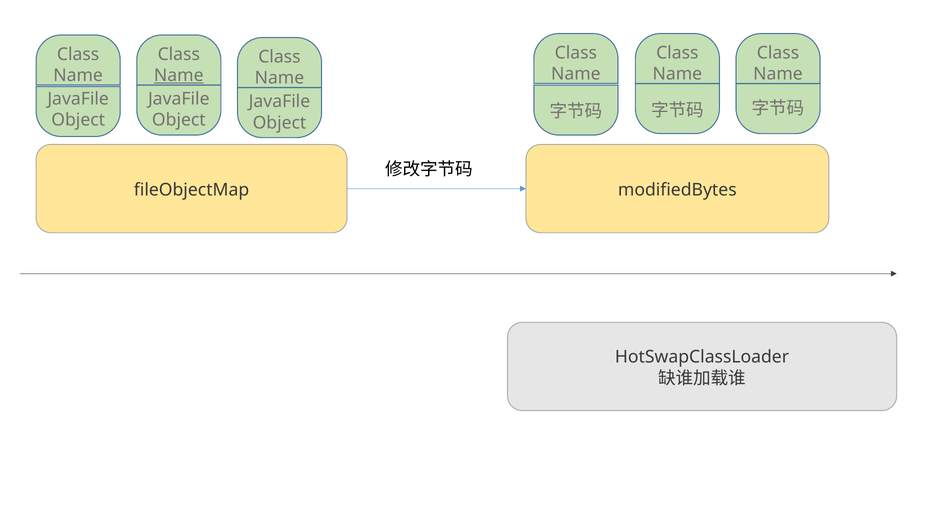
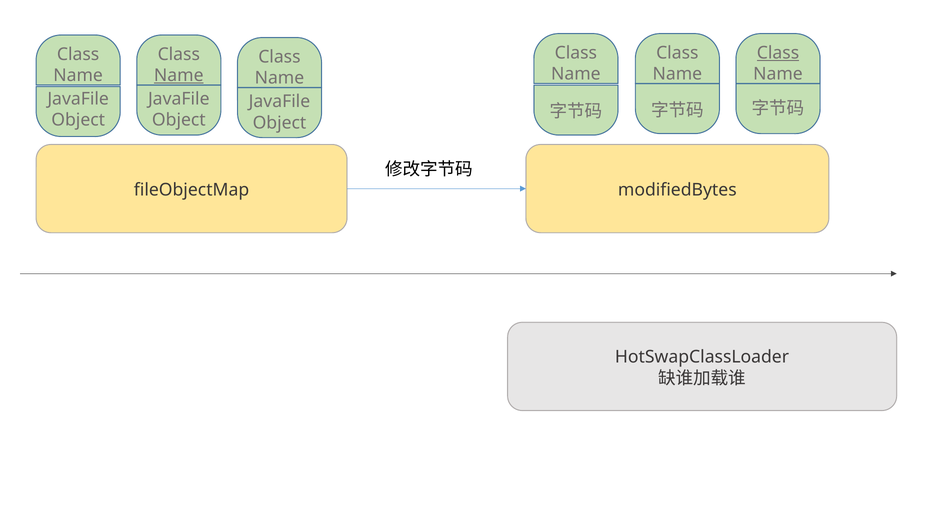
Class at (778, 53) underline: none -> present
